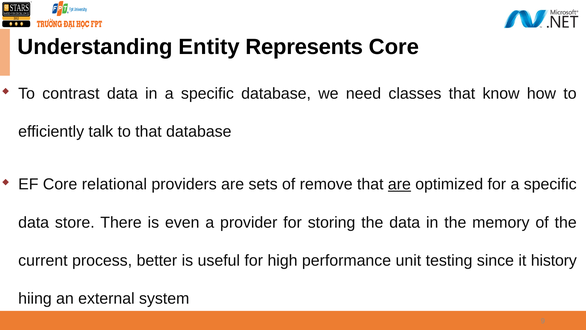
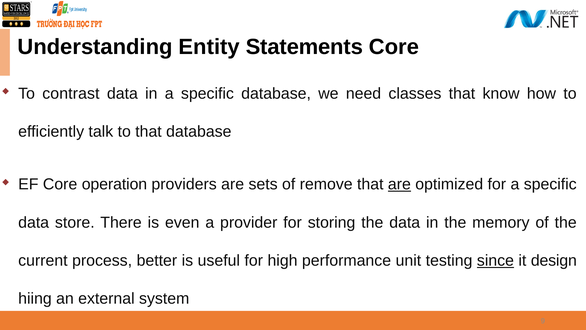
Represents: Represents -> Statements
relational: relational -> operation
since underline: none -> present
history: history -> design
